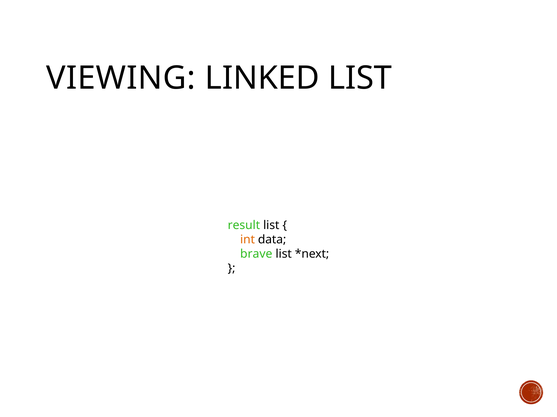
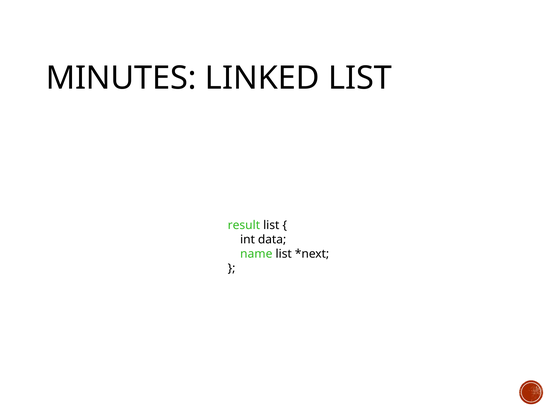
VIEWING: VIEWING -> MINUTES
int colour: orange -> black
brave: brave -> name
